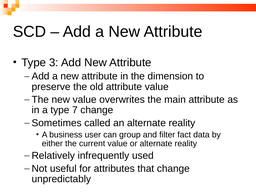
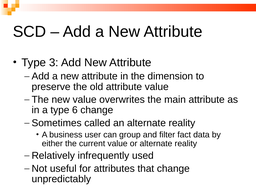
7: 7 -> 6
